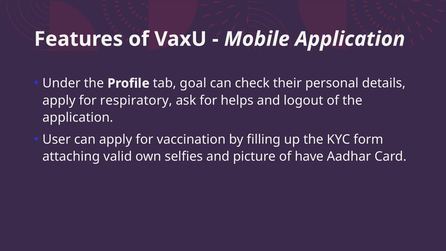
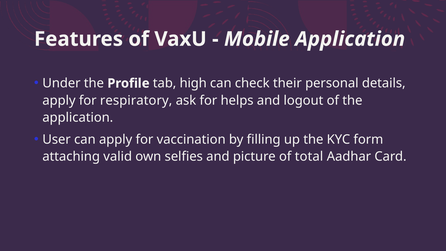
goal: goal -> high
have: have -> total
